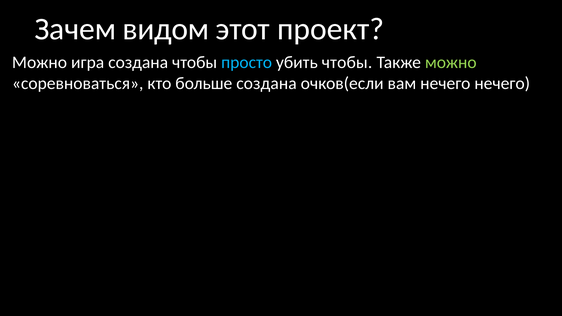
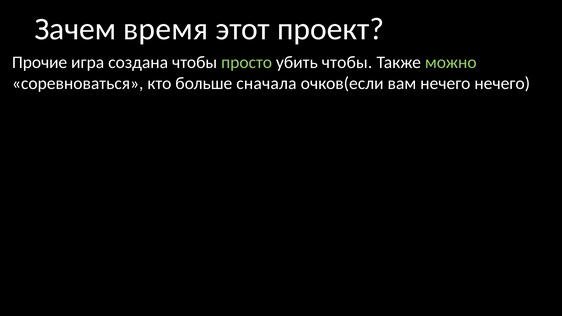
видом: видом -> время
Можно at (40, 62): Можно -> Прочие
просто colour: light blue -> light green
больше создана: создана -> сначала
